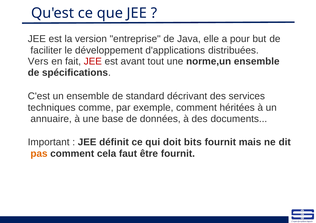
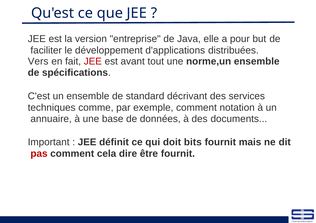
héritées: héritées -> notation
pas colour: orange -> red
faut: faut -> dire
